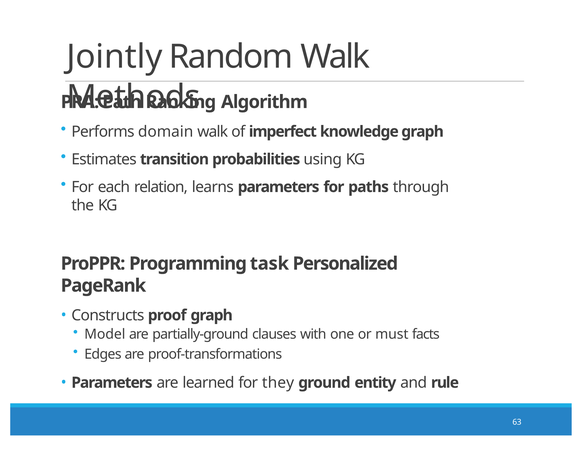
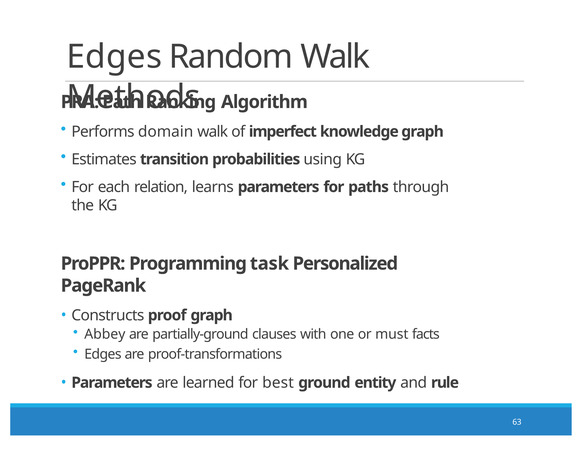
Jointly at (114, 57): Jointly -> Edges
Model: Model -> Abbey
they: they -> best
